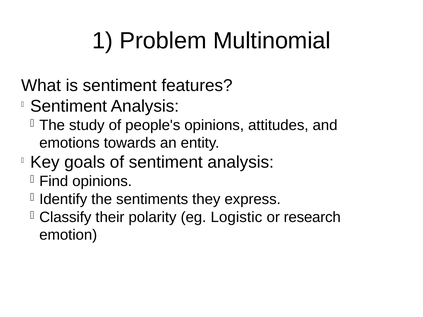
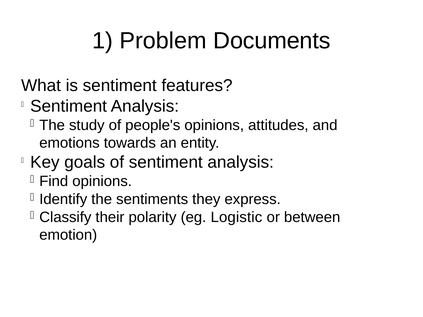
Multinomial: Multinomial -> Documents
research: research -> between
